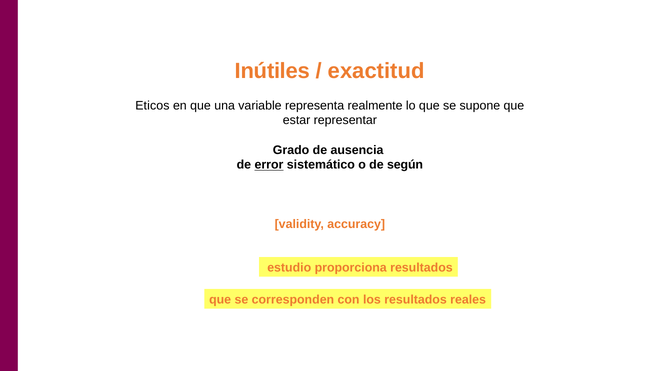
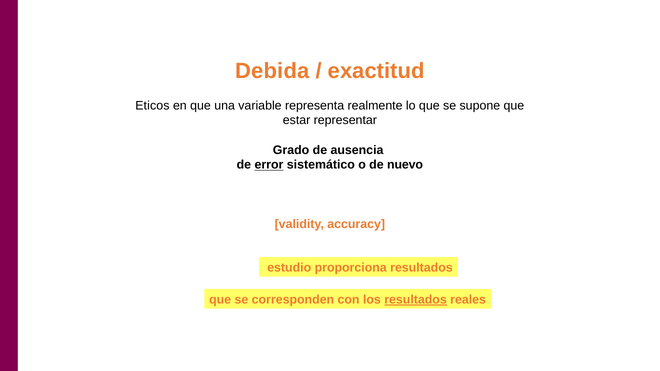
Inútiles: Inútiles -> Debida
según: según -> nuevo
resultados at (416, 300) underline: none -> present
